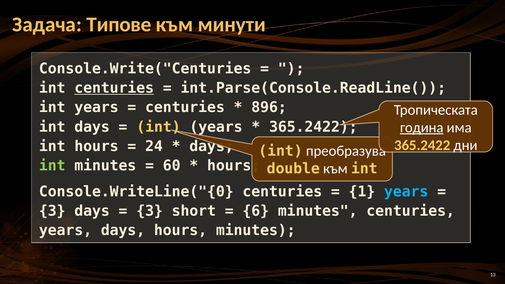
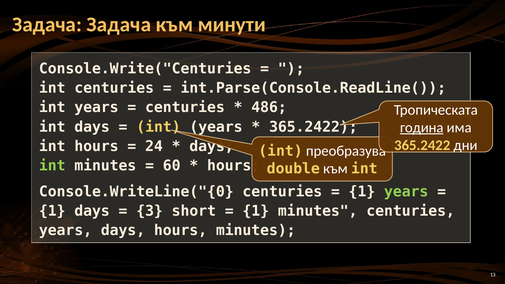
Задача Типове: Типове -> Задача
centuries at (114, 88) underline: present -> none
896: 896 -> 486
years at (406, 192) colour: light blue -> light green
3 at (52, 211): 3 -> 1
6 at (256, 211): 6 -> 1
